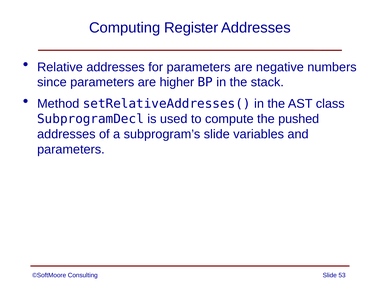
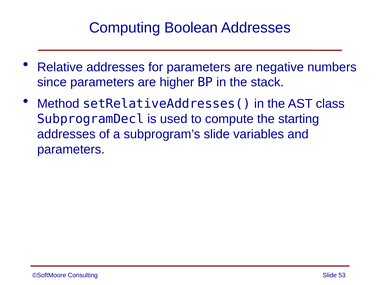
Register: Register -> Boolean
pushed: pushed -> starting
